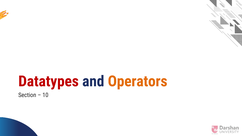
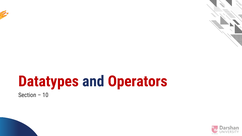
Operators colour: orange -> red
